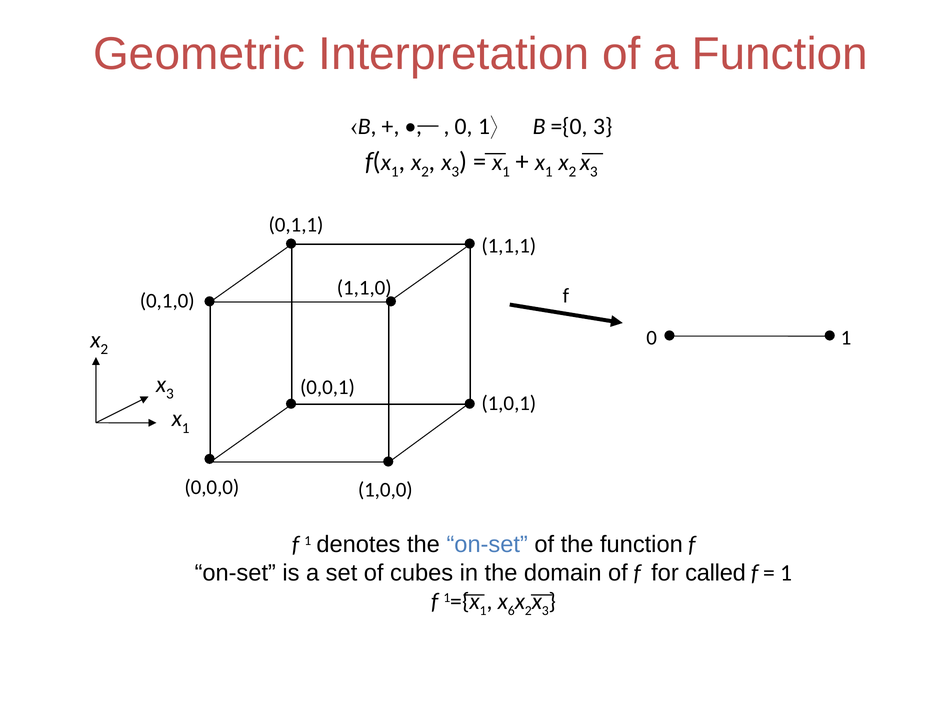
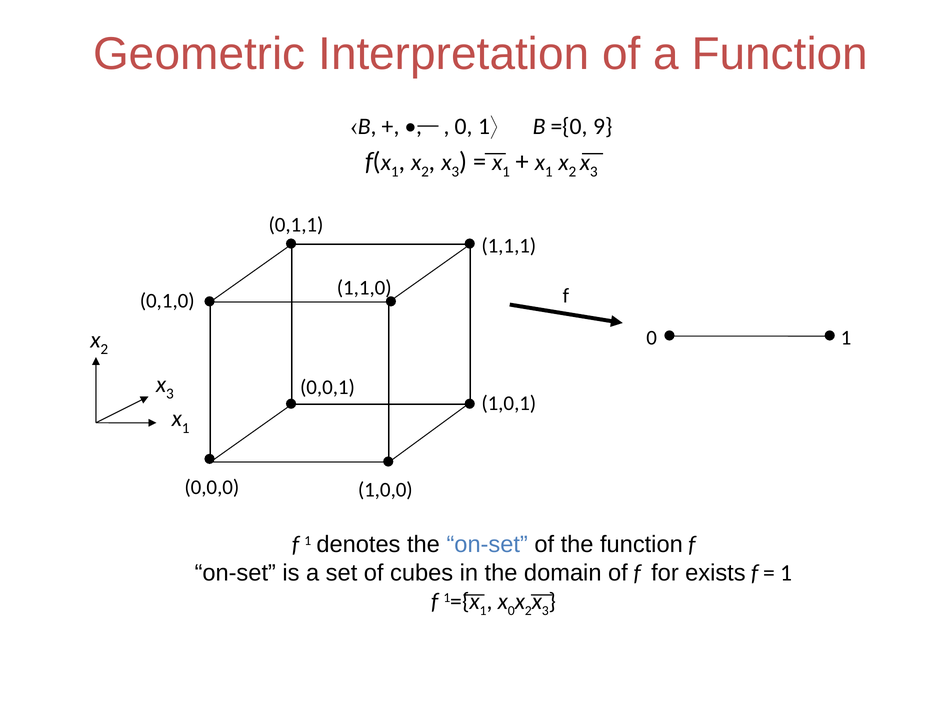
={0 3: 3 -> 9
called: called -> exists
6 at (511, 611): 6 -> 0
